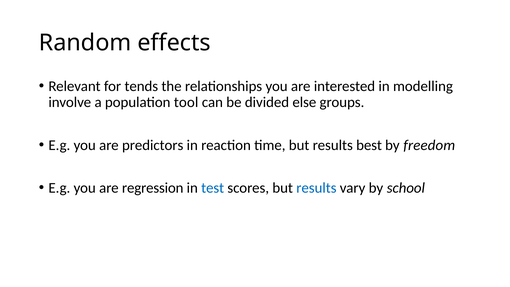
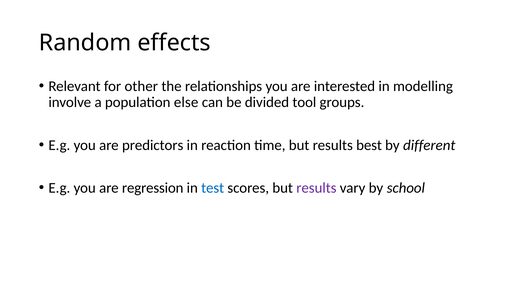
tends: tends -> other
tool: tool -> else
else: else -> tool
freedom: freedom -> different
results at (316, 188) colour: blue -> purple
